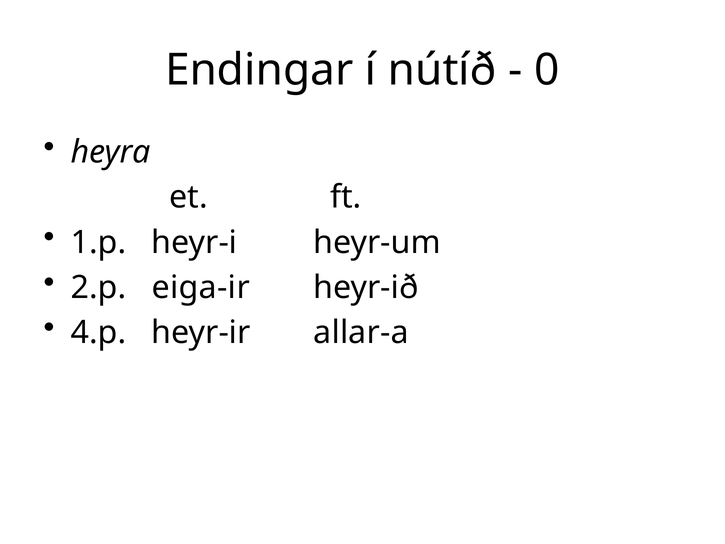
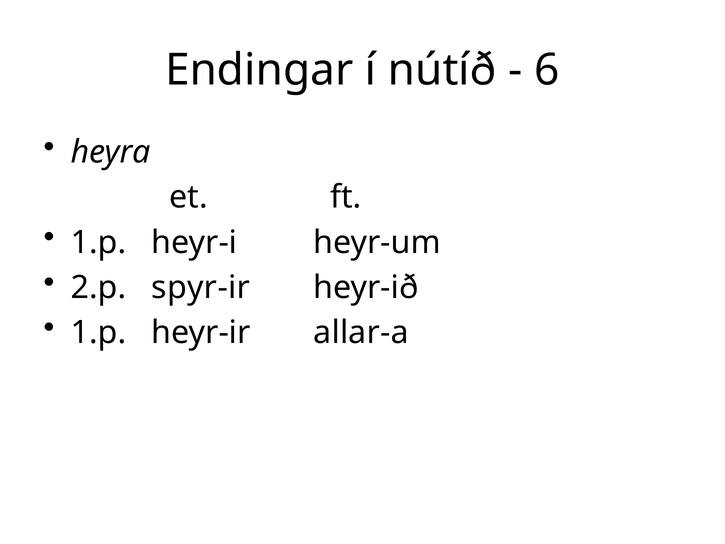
0: 0 -> 6
eiga-ir: eiga-ir -> spyr-ir
4.p at (98, 333): 4.p -> 1.p
